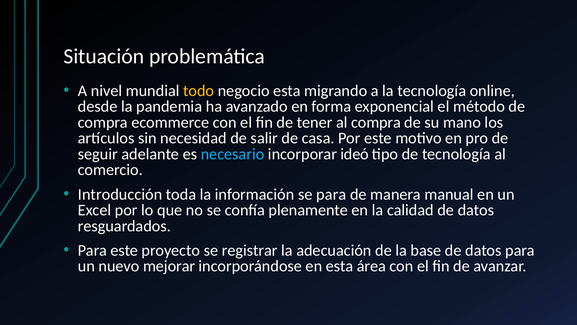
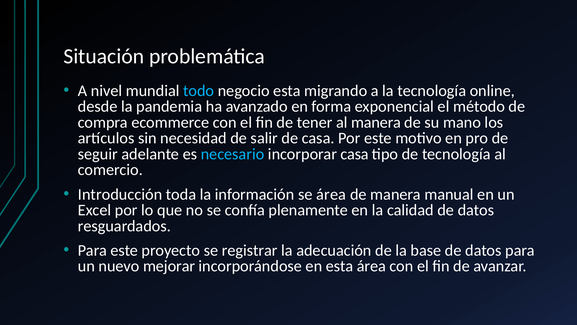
todo colour: yellow -> light blue
al compra: compra -> manera
incorporar ideó: ideó -> casa
se para: para -> área
